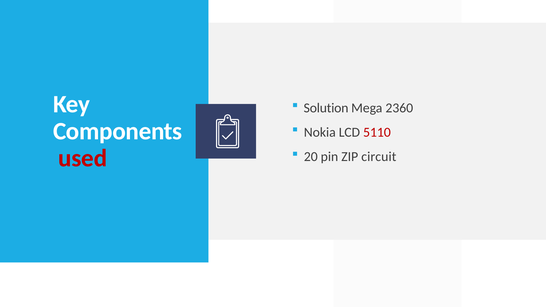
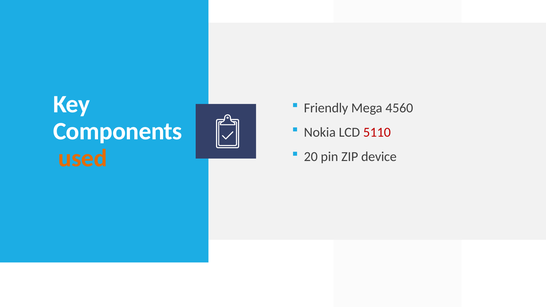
Solution: Solution -> Friendly
2360: 2360 -> 4560
used colour: red -> orange
circuit: circuit -> device
